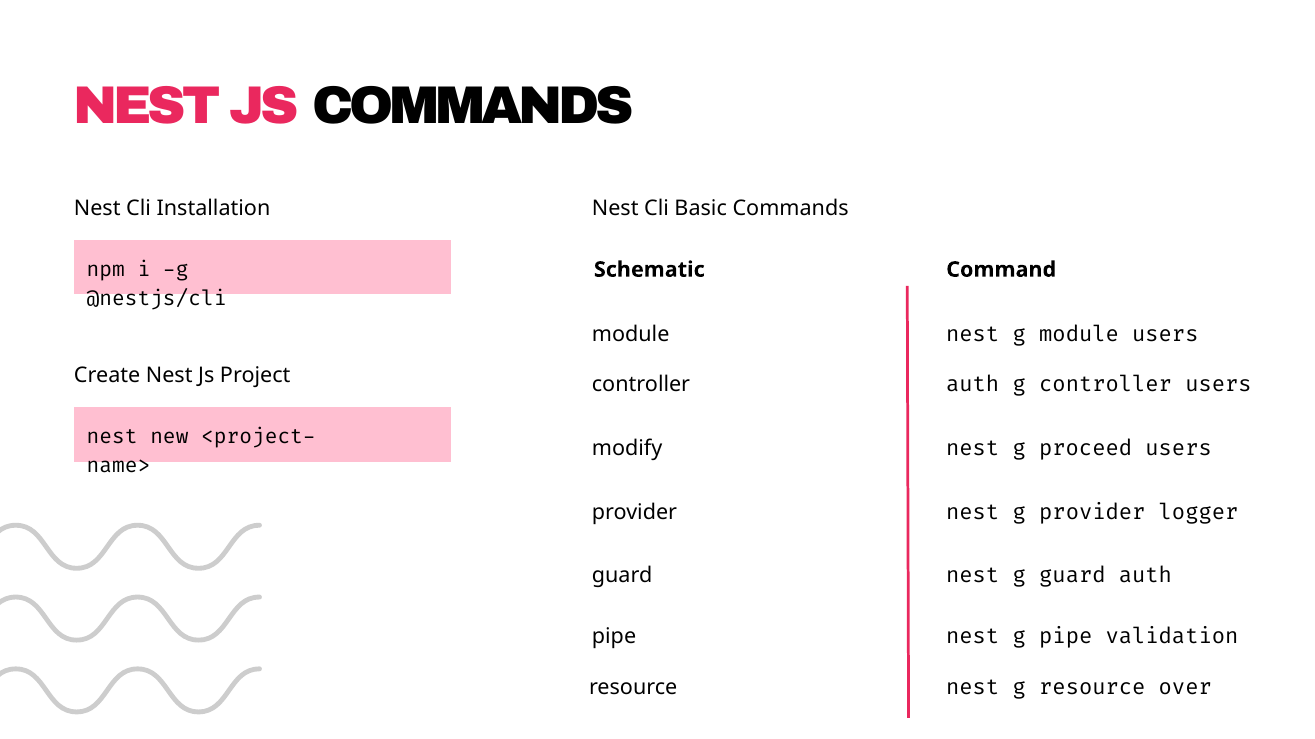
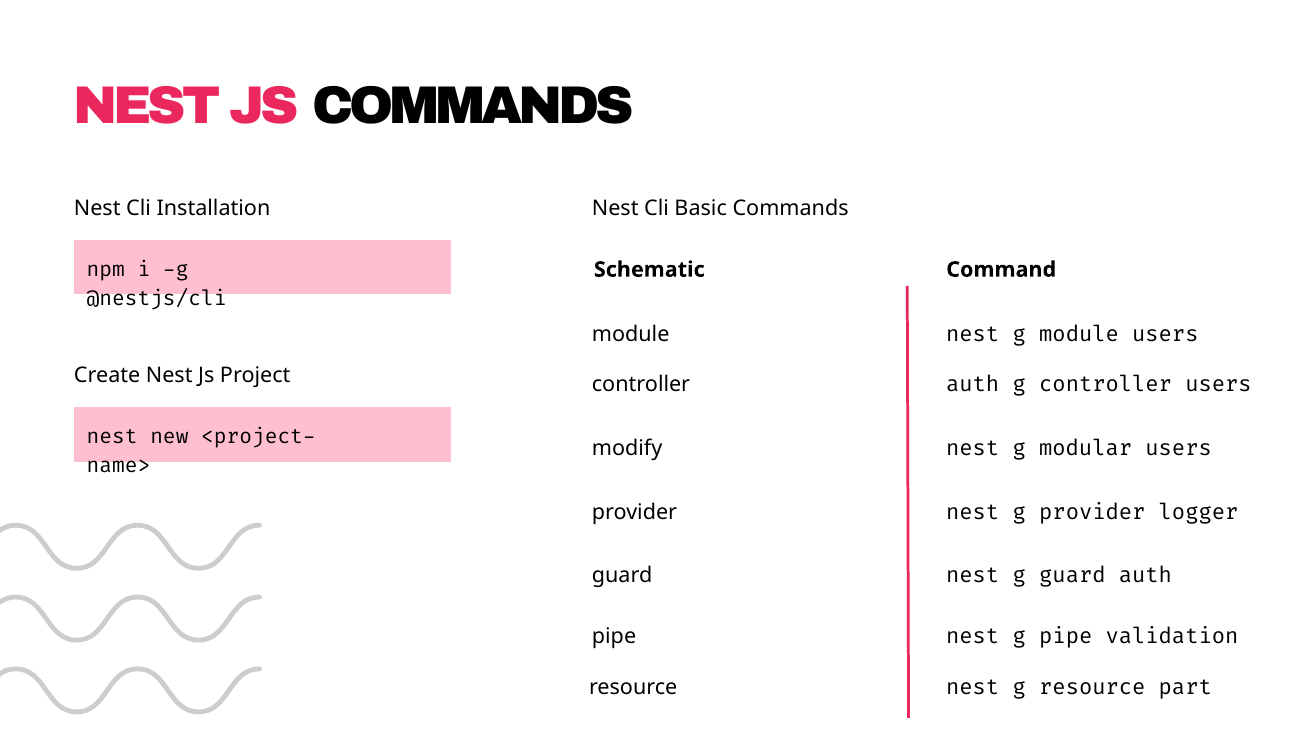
proceed: proceed -> modular
over: over -> part
